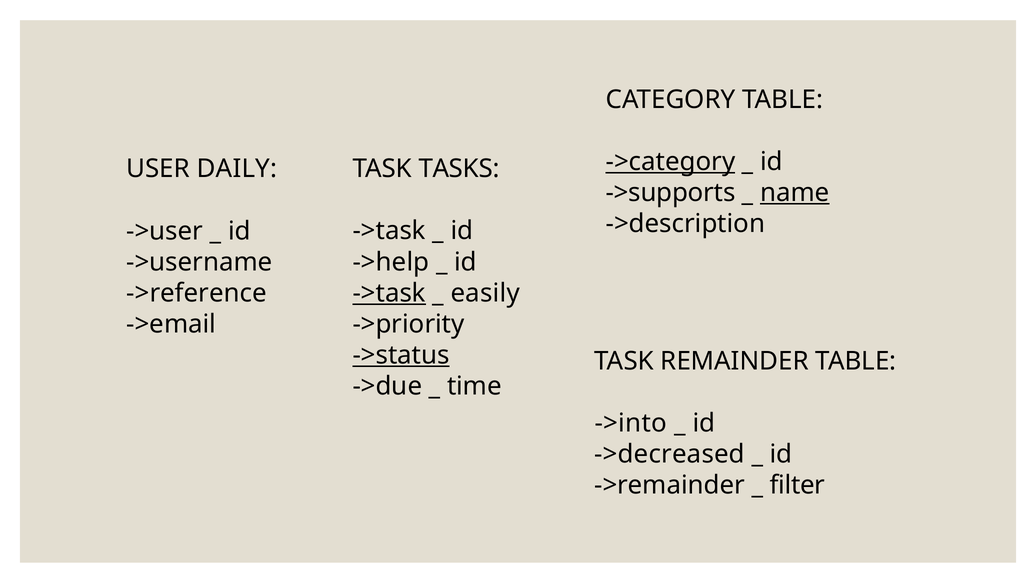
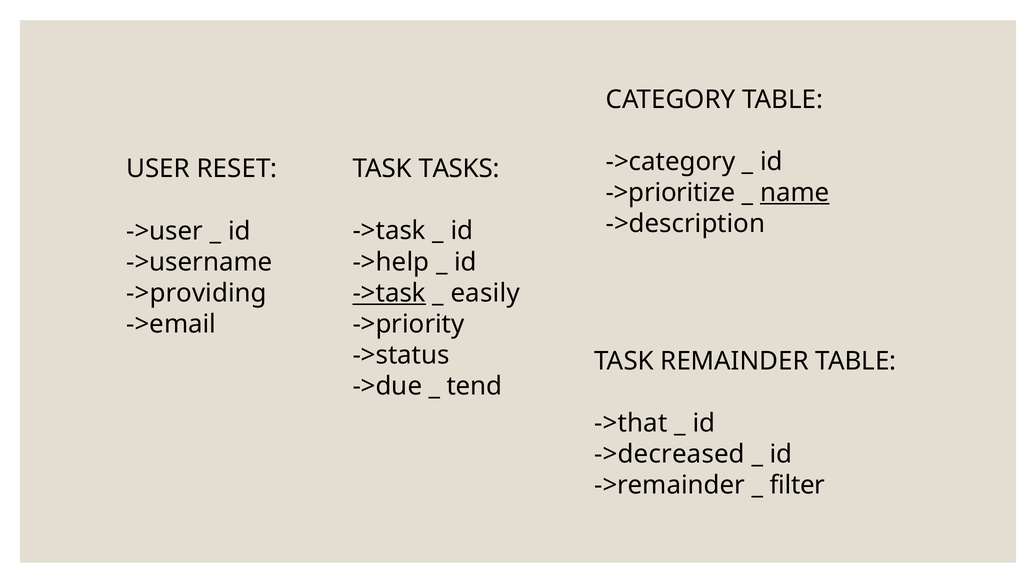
->category underline: present -> none
DAILY: DAILY -> RESET
->supports: ->supports -> ->prioritize
->reference: ->reference -> ->providing
->status underline: present -> none
time: time -> tend
->into: ->into -> ->that
